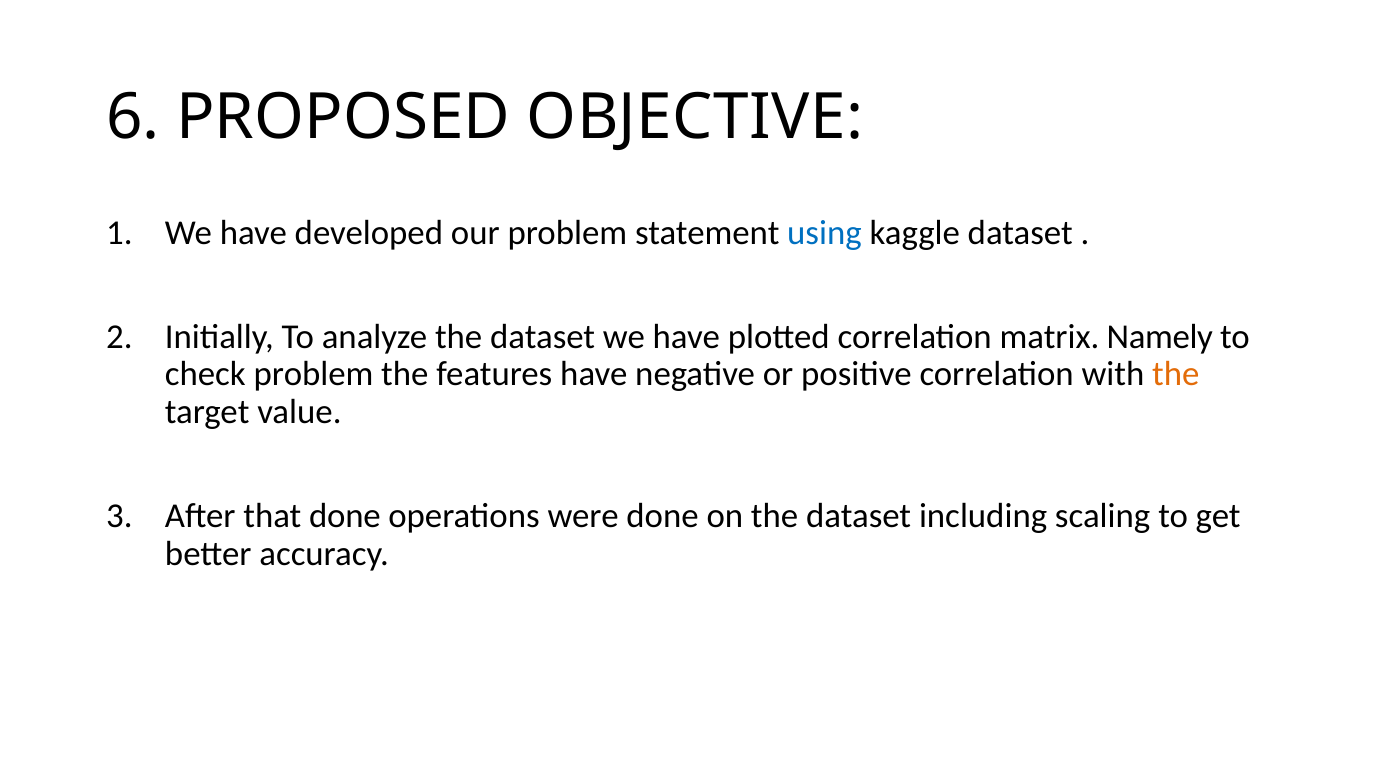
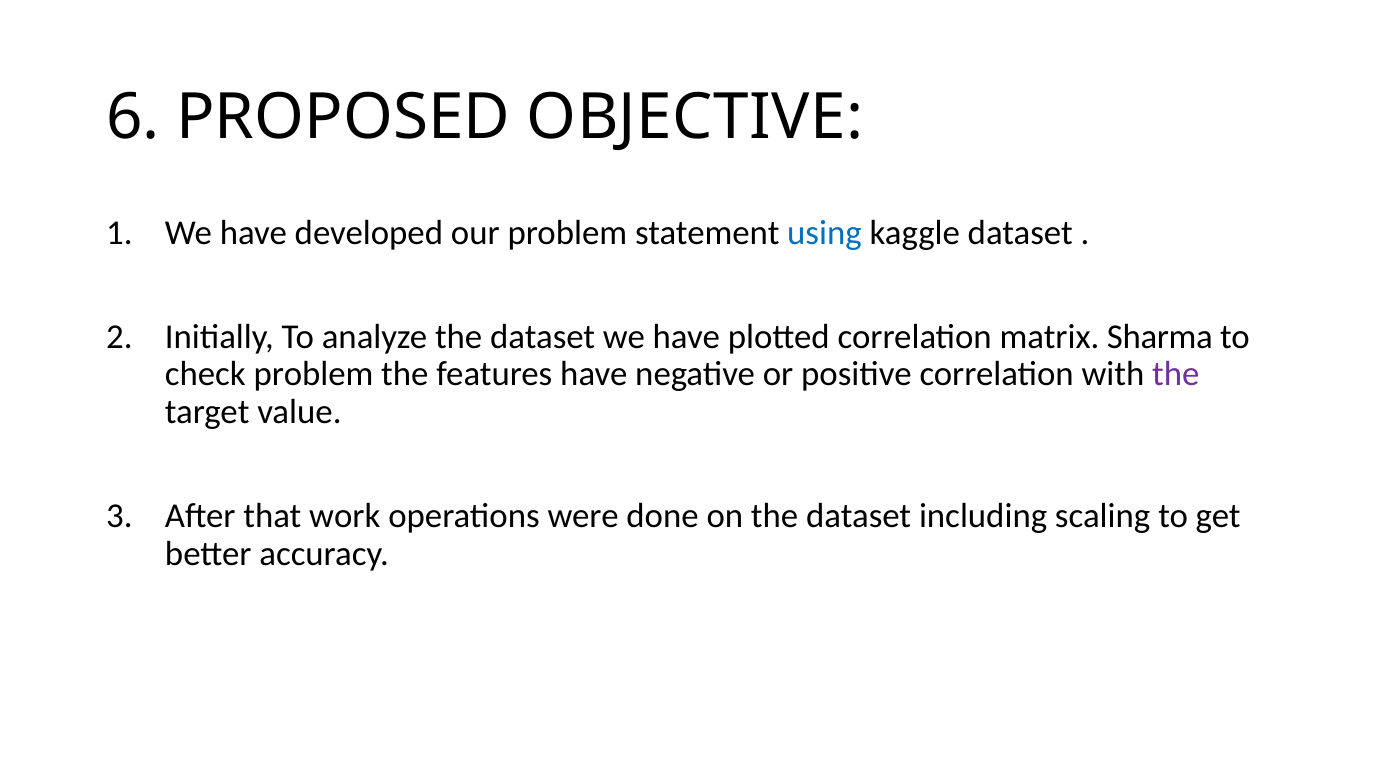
Namely: Namely -> Sharma
the at (1176, 374) colour: orange -> purple
that done: done -> work
